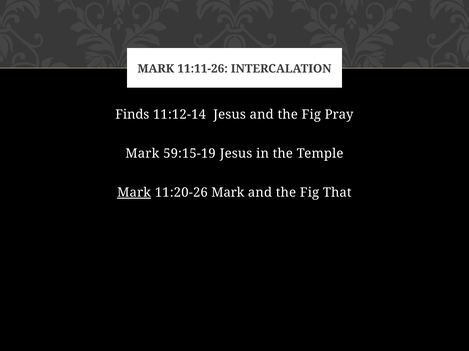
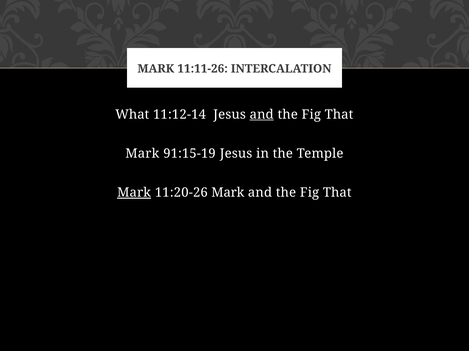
Finds: Finds -> What
and at (262, 115) underline: none -> present
Pray at (339, 115): Pray -> That
59:15-19: 59:15-19 -> 91:15-19
